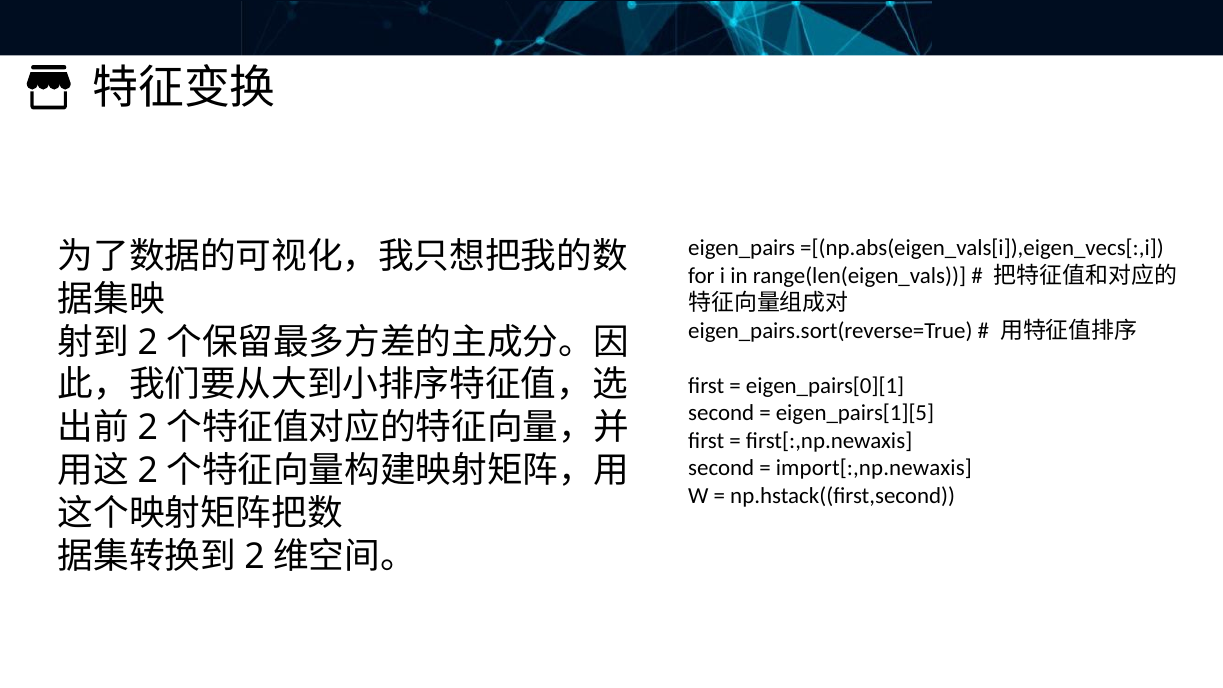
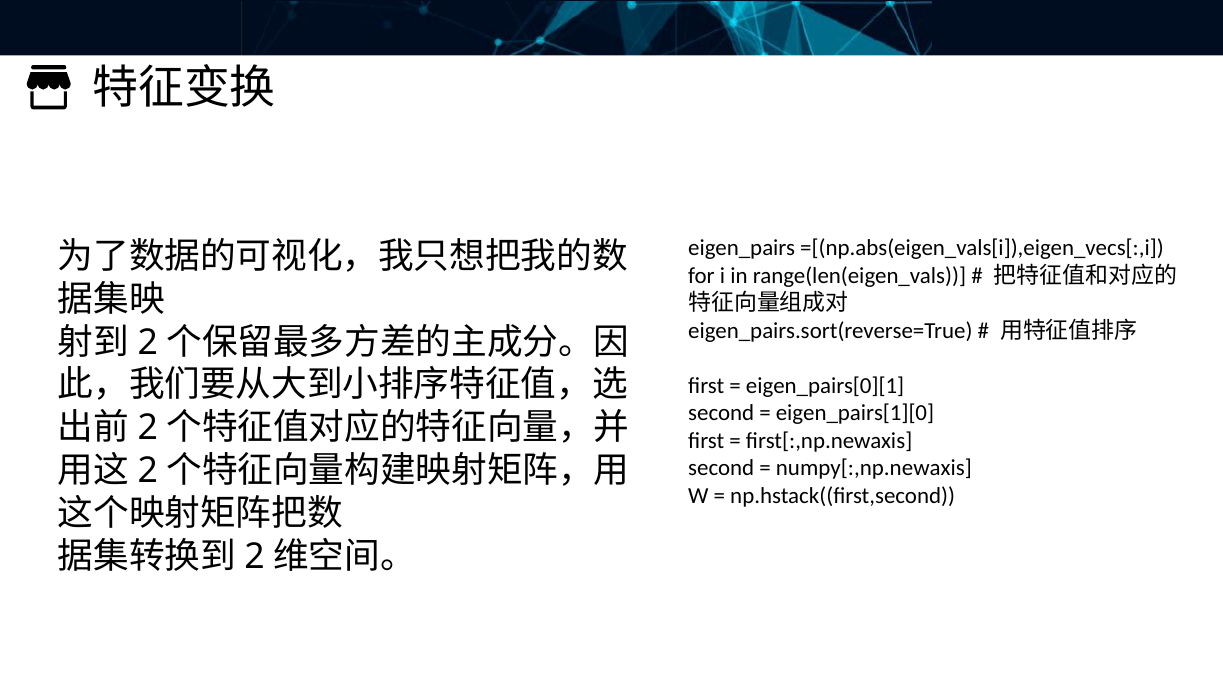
eigen_pairs[1][5: eigen_pairs[1][5 -> eigen_pairs[1][0
import[:,np.newaxis: import[:,np.newaxis -> numpy[:,np.newaxis
